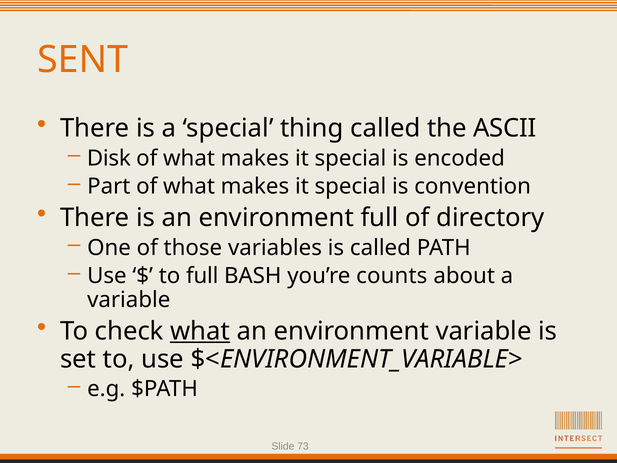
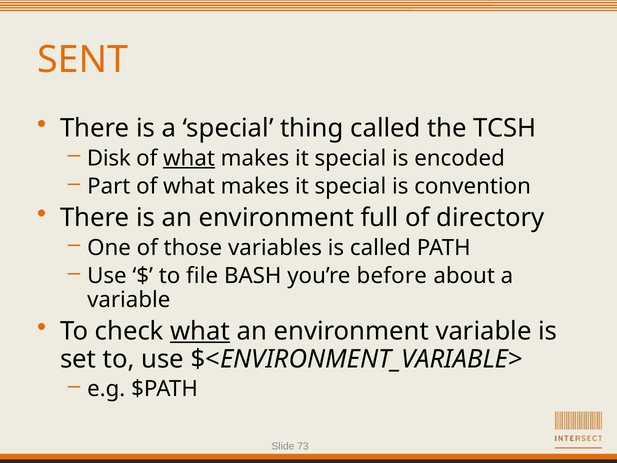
ASCII: ASCII -> TCSH
what at (189, 158) underline: none -> present
to full: full -> file
counts: counts -> before
